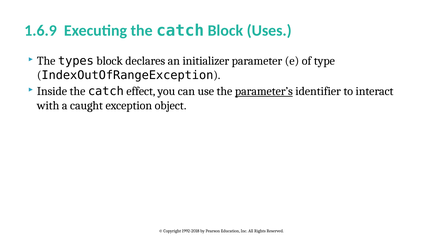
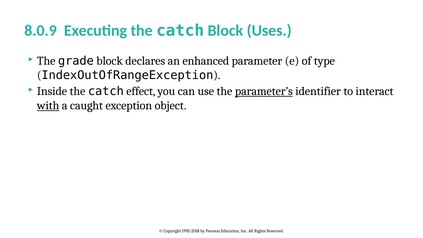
1.6.9: 1.6.9 -> 8.0.9
types: types -> grade
initializer: initializer -> enhanced
with underline: none -> present
